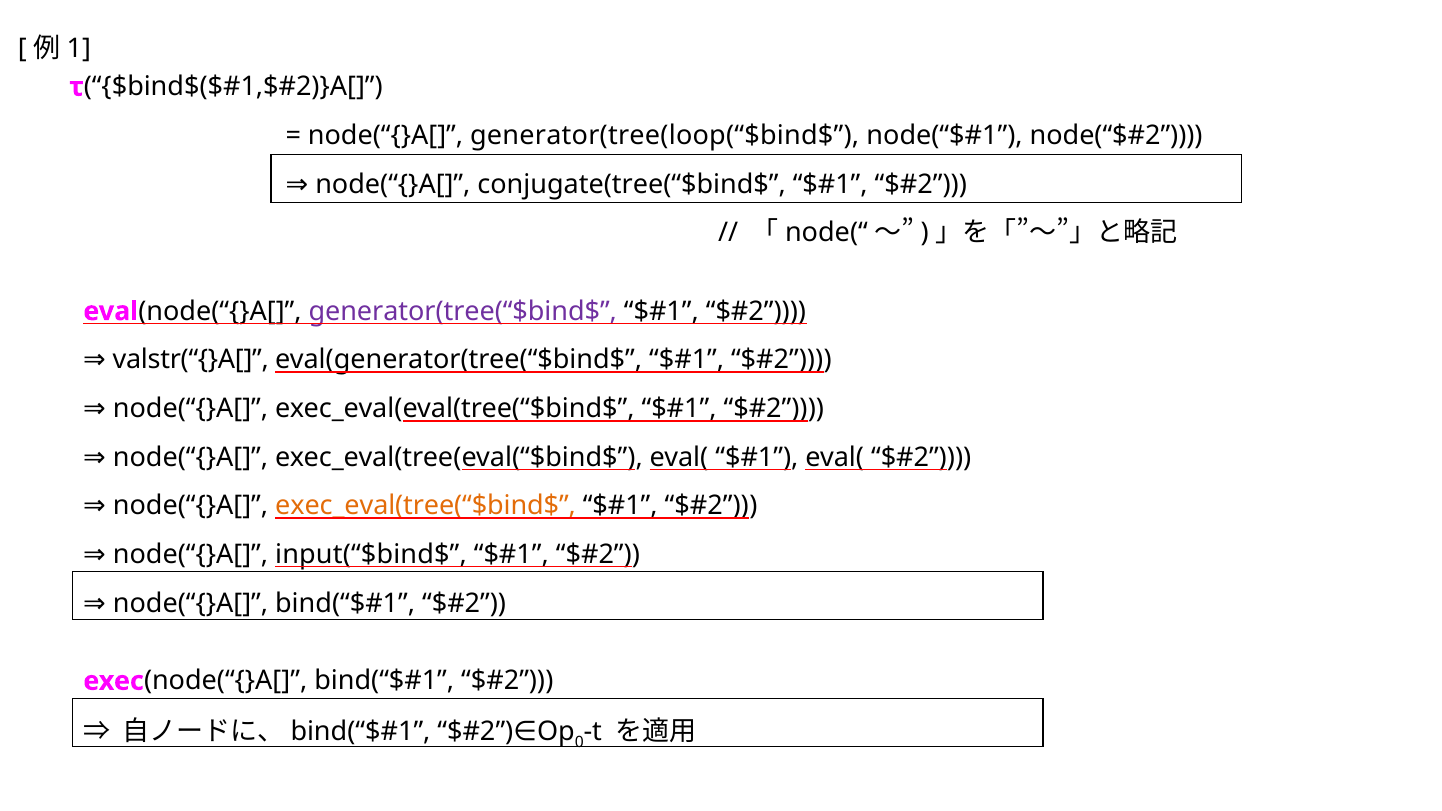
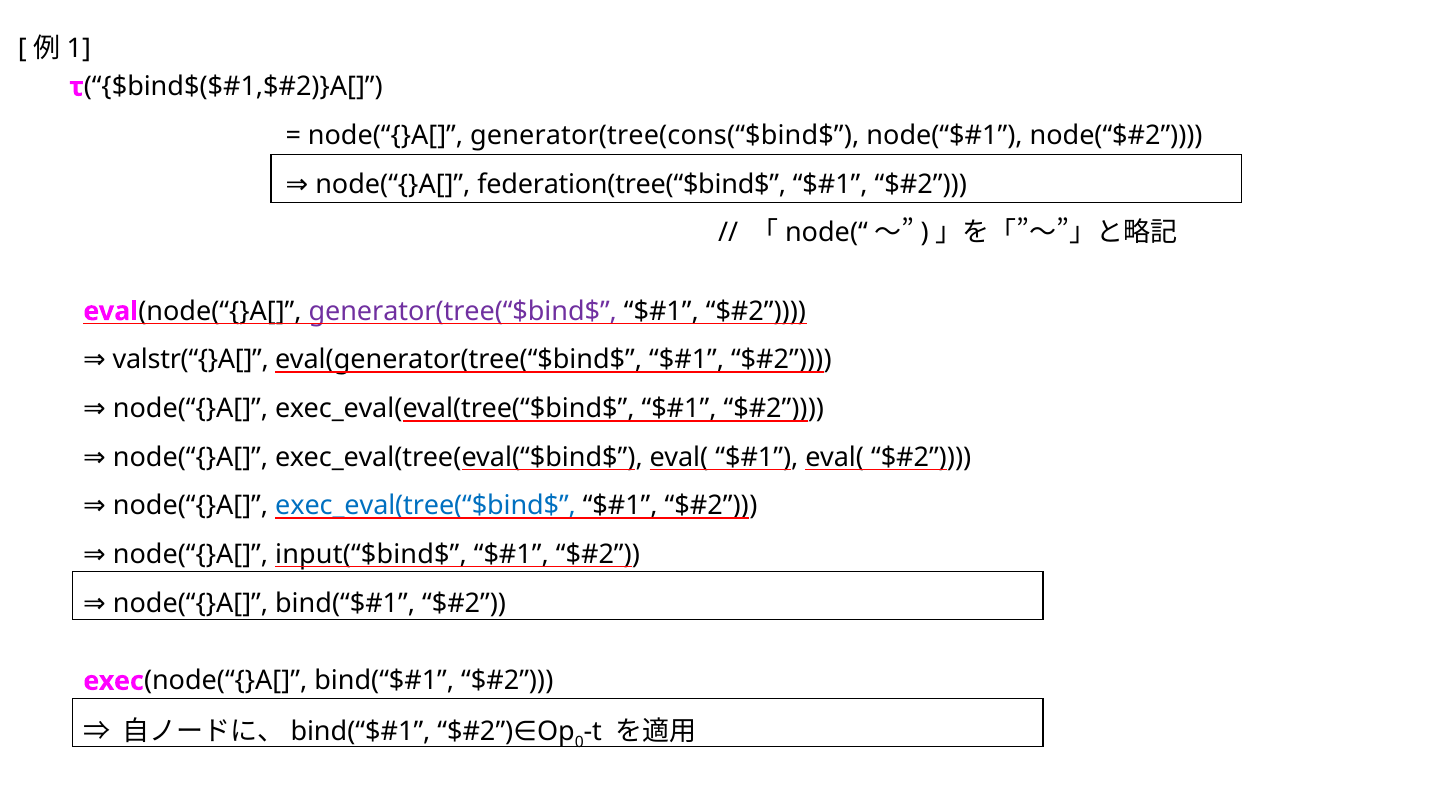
generator(tree(loop(“$bind$: generator(tree(loop(“$bind$ -> generator(tree(cons(“$bind$
conjugate(tree(“$bind$: conjugate(tree(“$bind$ -> federation(tree(“$bind$
exec_eval(tree(“$bind$ colour: orange -> blue
